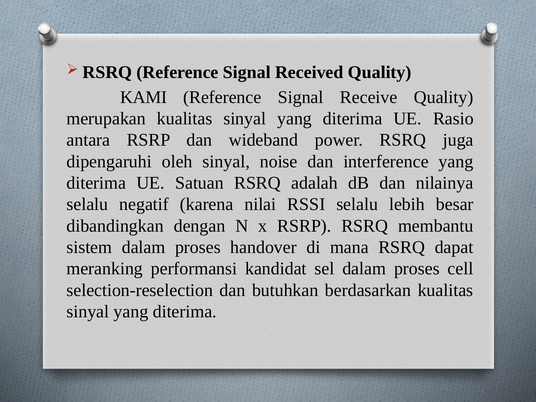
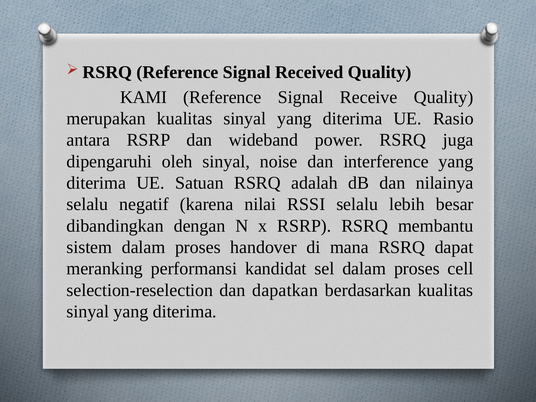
butuhkan: butuhkan -> dapatkan
